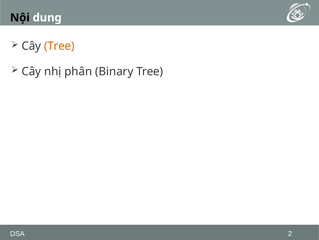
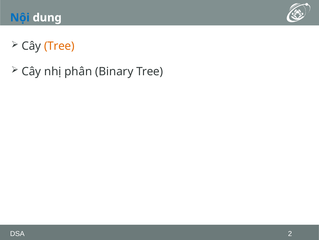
Nội colour: black -> blue
